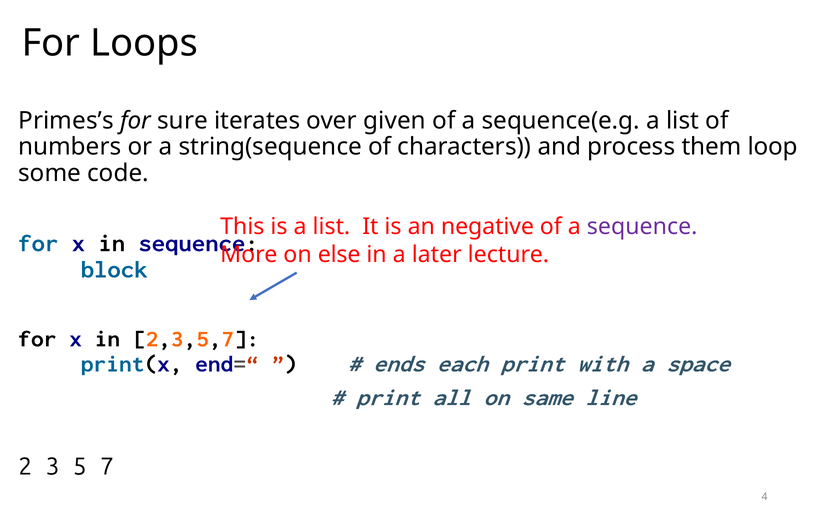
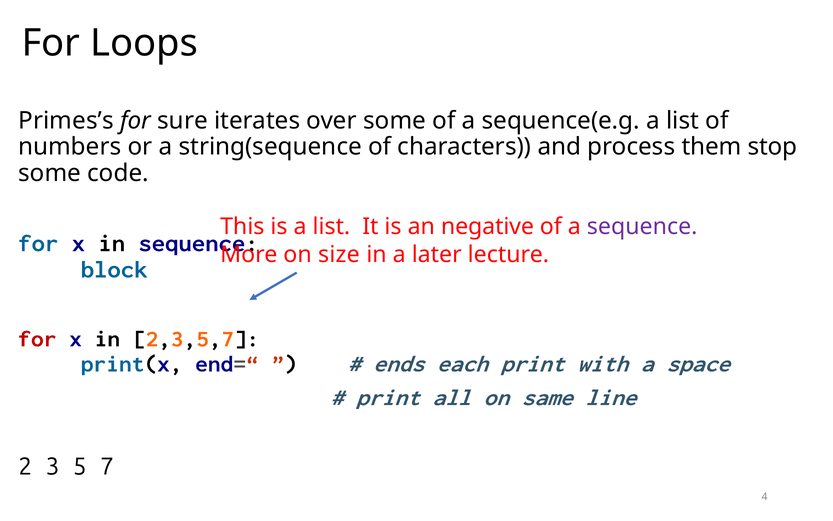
over given: given -> some
loop: loop -> stop
else: else -> size
for at (37, 338) colour: black -> red
